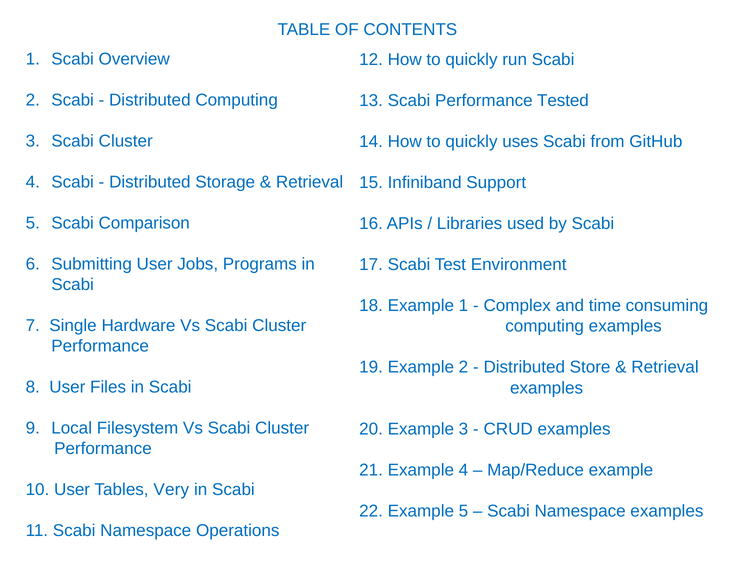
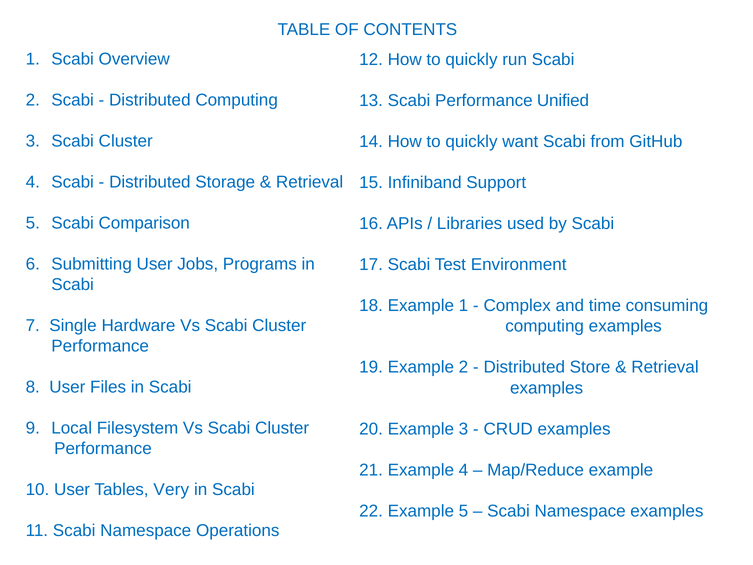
Tested: Tested -> Unified
uses: uses -> want
